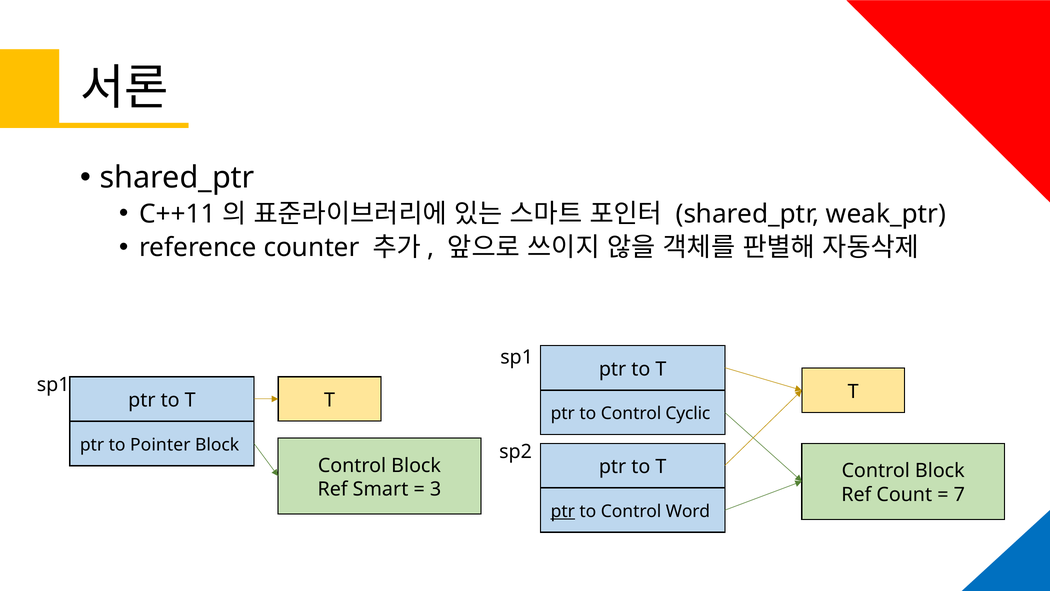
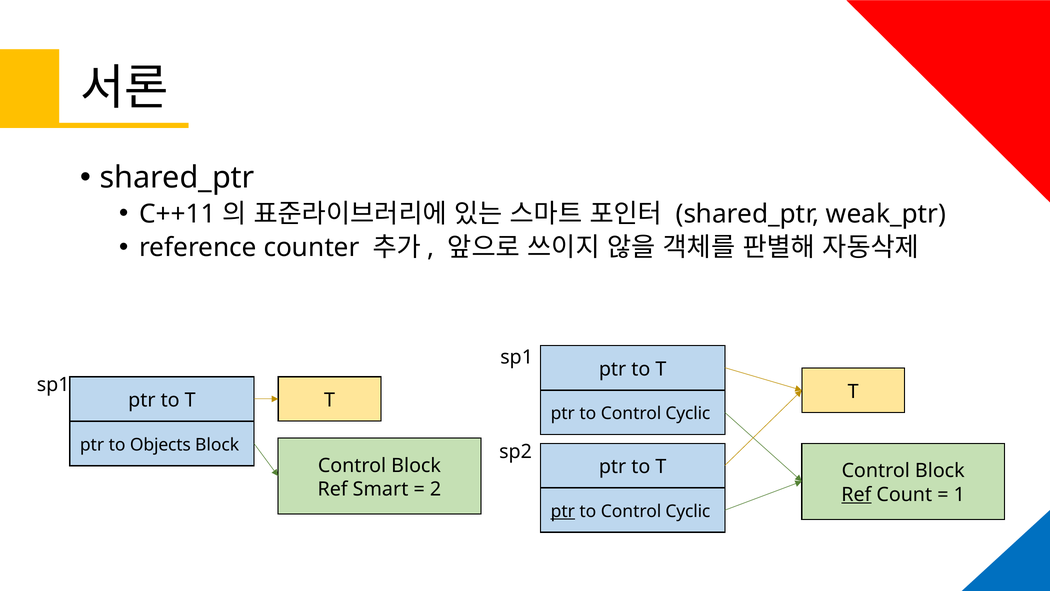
Pointer: Pointer -> Objects
3: 3 -> 2
Ref at (856, 494) underline: none -> present
7: 7 -> 1
Word at (688, 511): Word -> Cyclic
